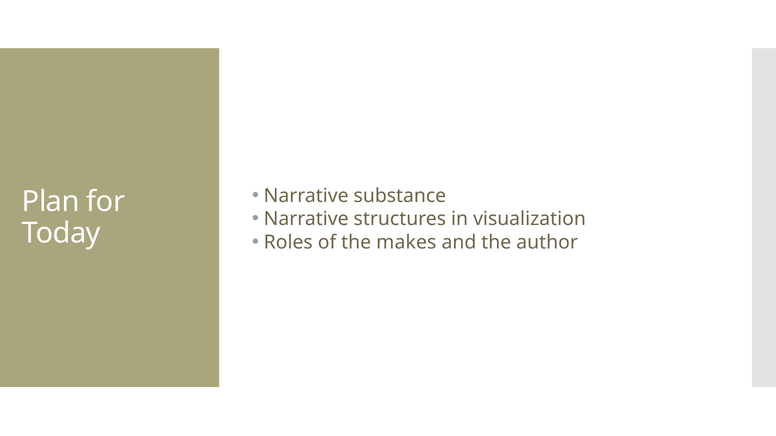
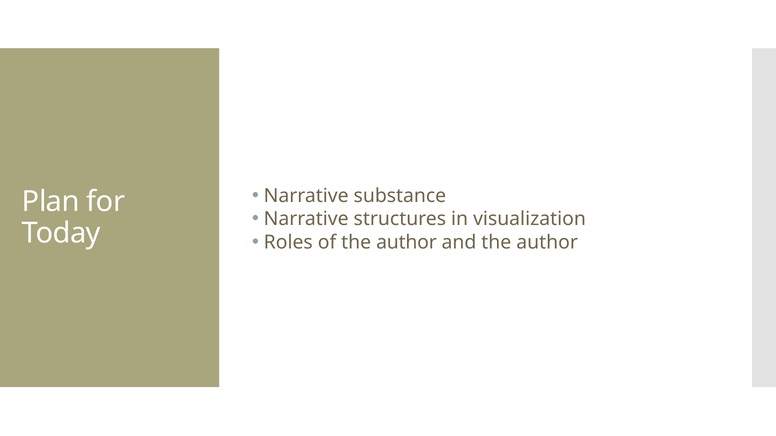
of the makes: makes -> author
